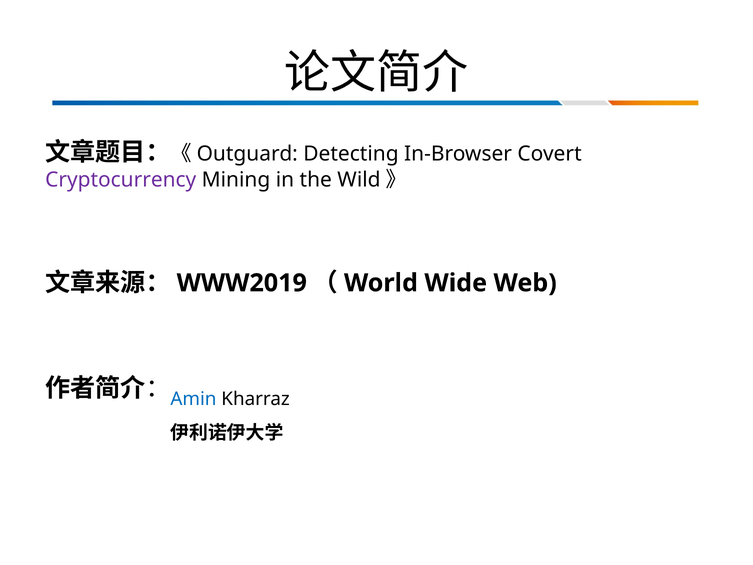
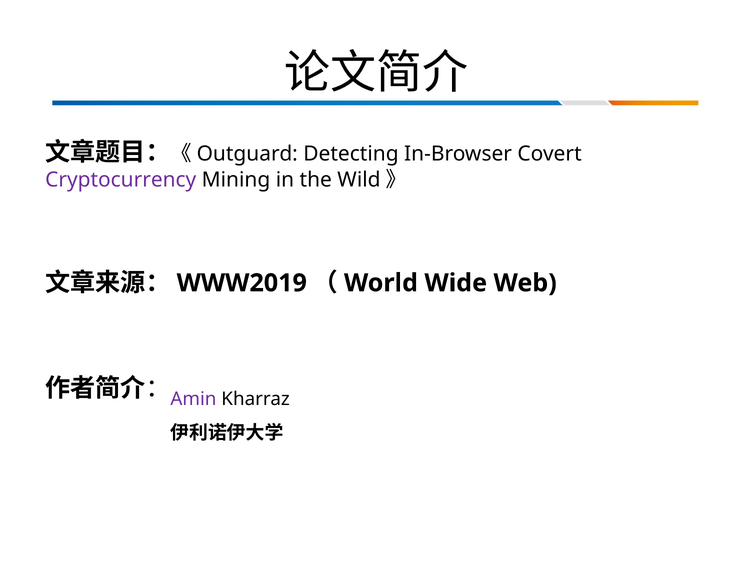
Amin colour: blue -> purple
